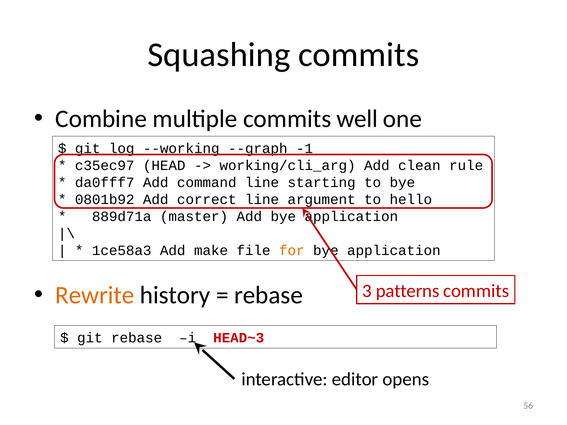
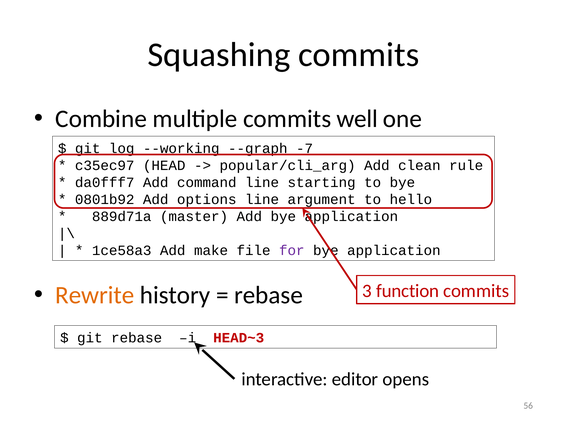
-1: -1 -> -7
working/cli_arg: working/cli_arg -> popular/cli_arg
correct: correct -> options
for colour: orange -> purple
patterns: patterns -> function
